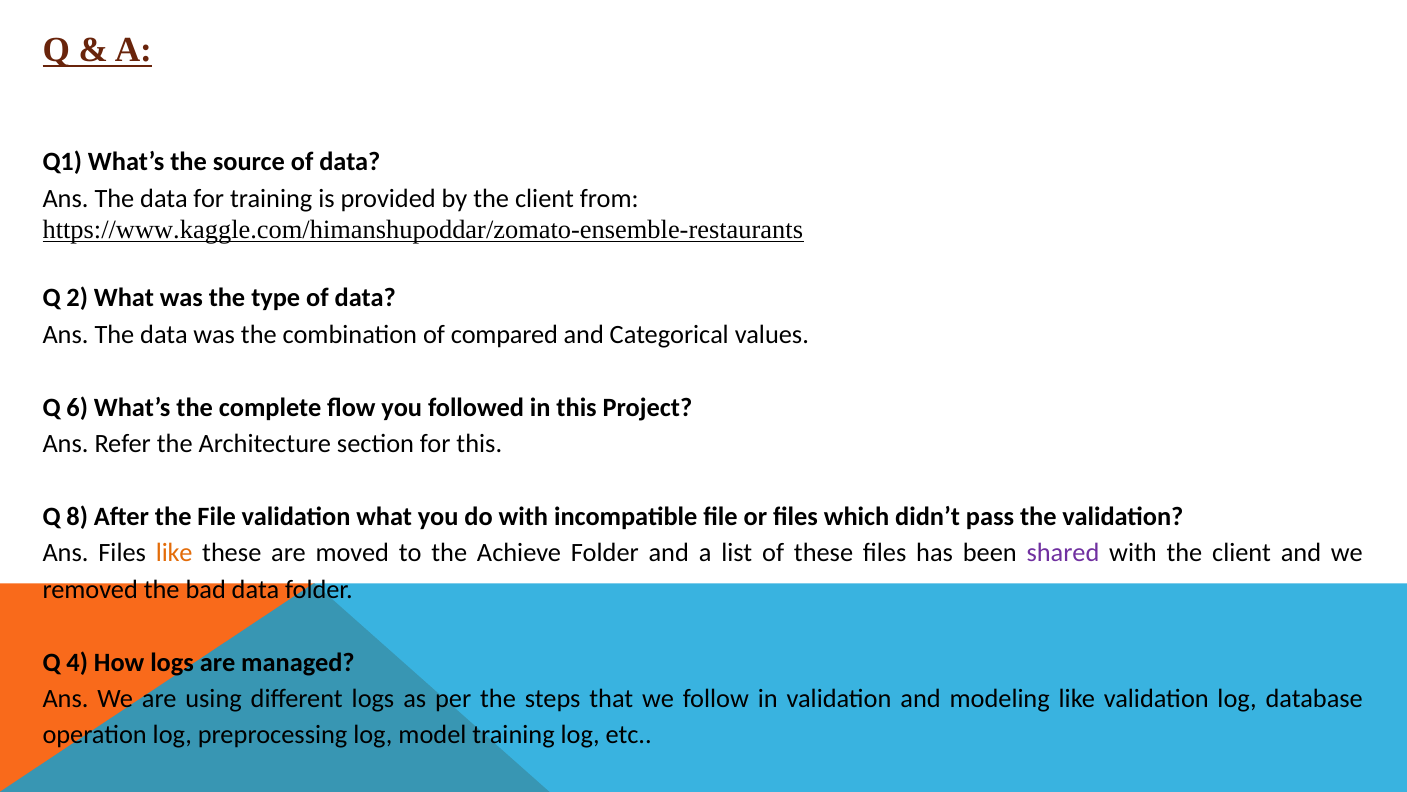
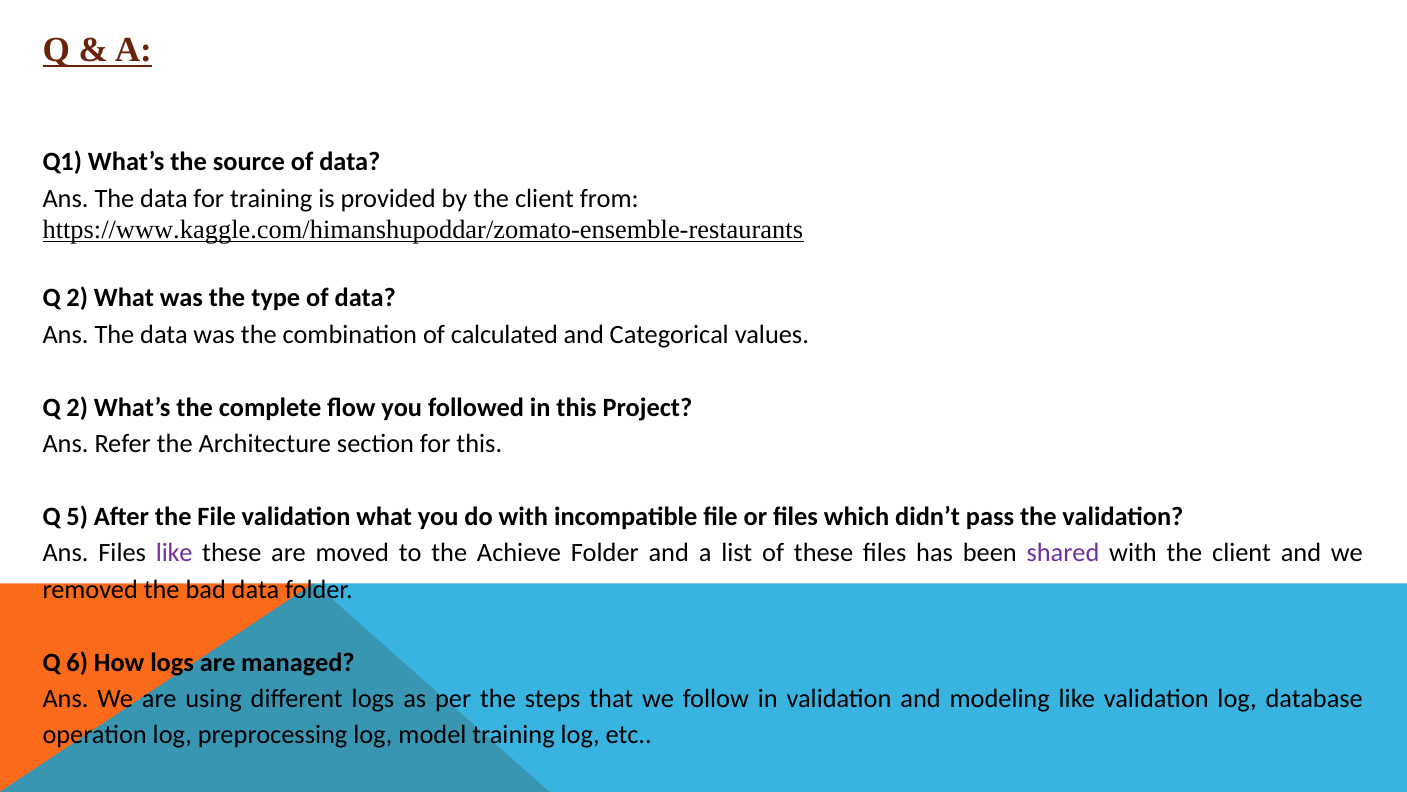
compared: compared -> calculated
6 at (77, 407): 6 -> 2
8: 8 -> 5
like at (174, 553) colour: orange -> purple
4: 4 -> 6
